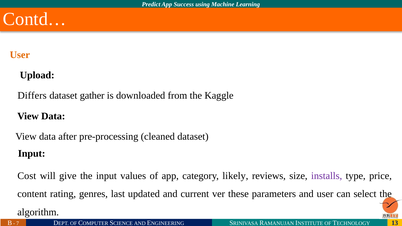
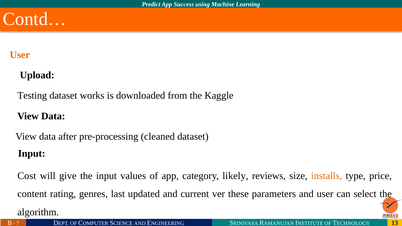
Differs: Differs -> Testing
gather: gather -> works
installs colour: purple -> orange
